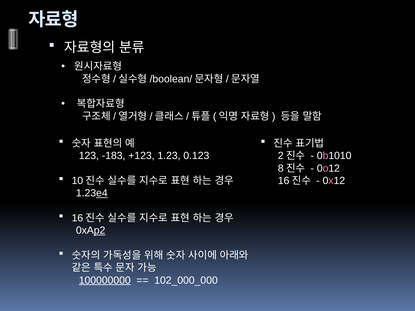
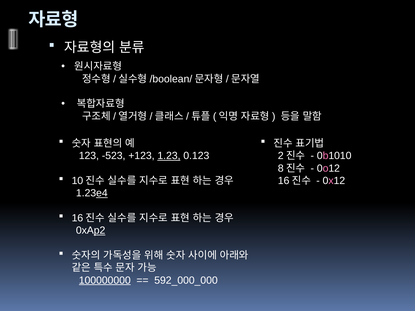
-183: -183 -> -523
1.23 underline: none -> present
102_000_000: 102_000_000 -> 592_000_000
